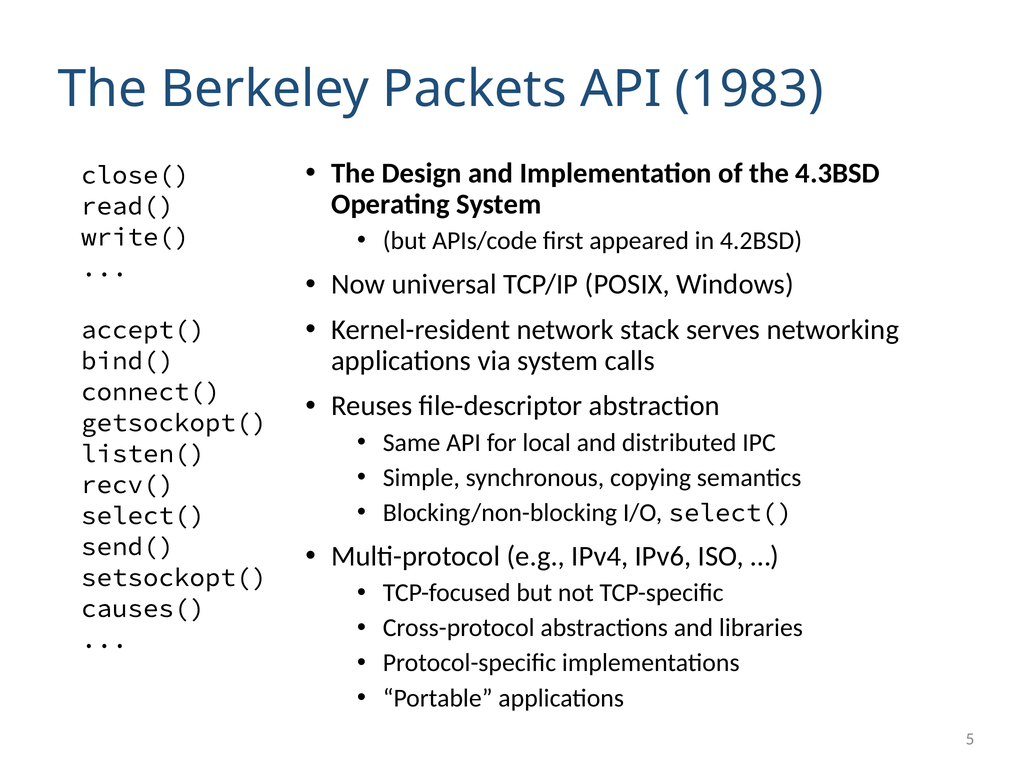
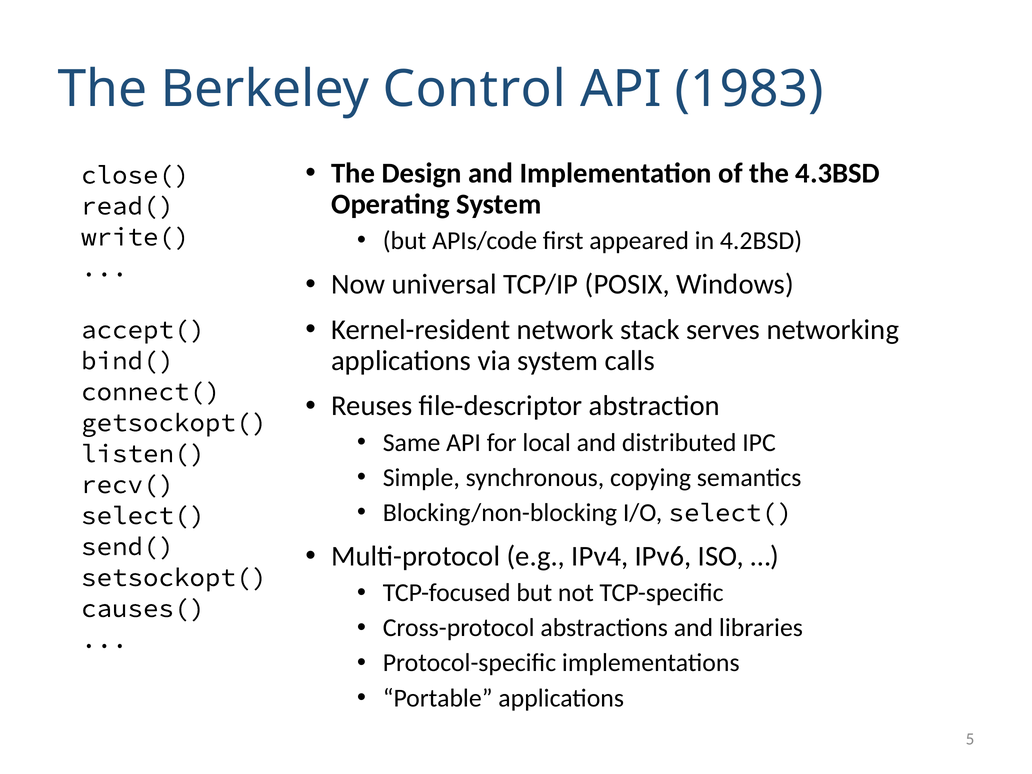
Packets: Packets -> Control
